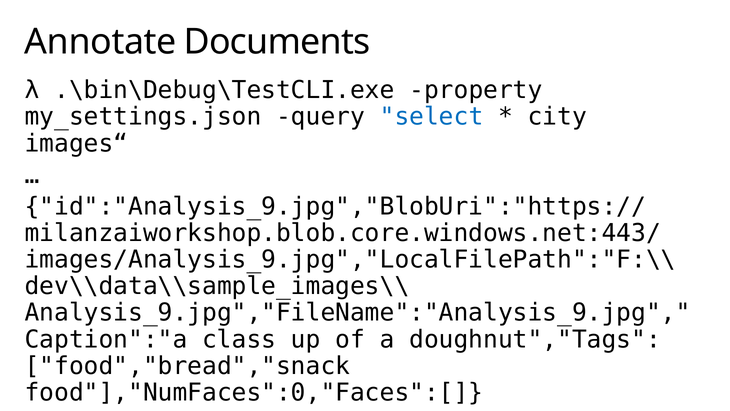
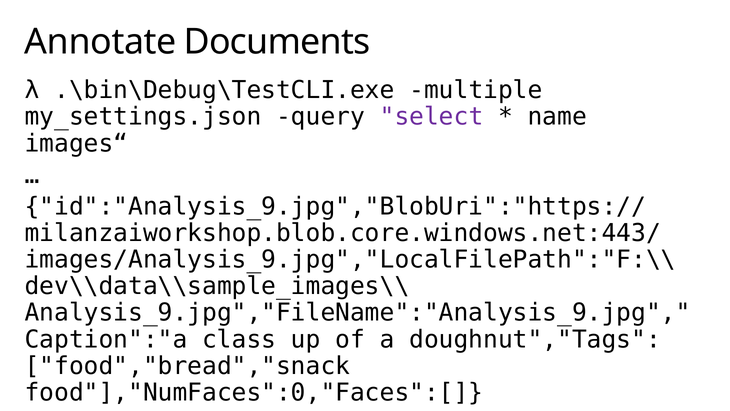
property: property -> multiple
select colour: blue -> purple
city: city -> name
